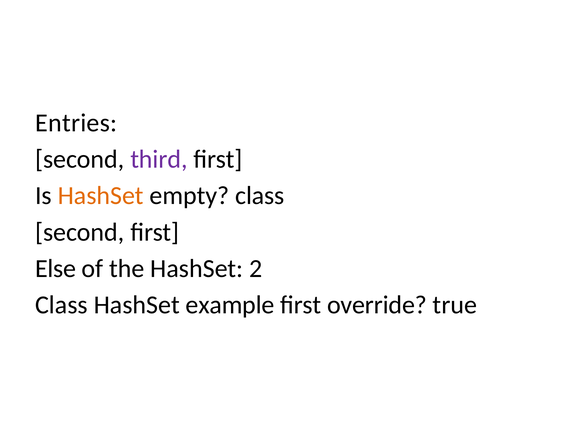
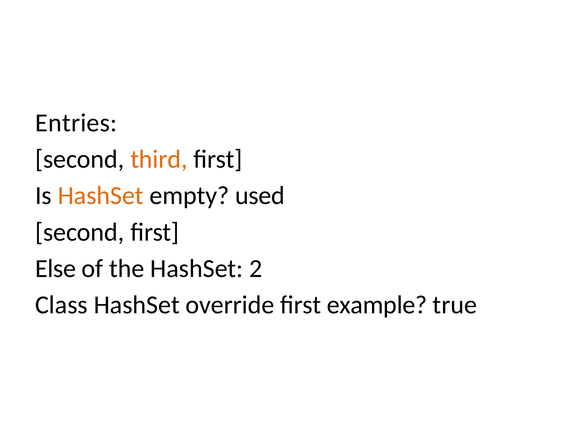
third colour: purple -> orange
empty class: class -> used
example: example -> override
override: override -> example
